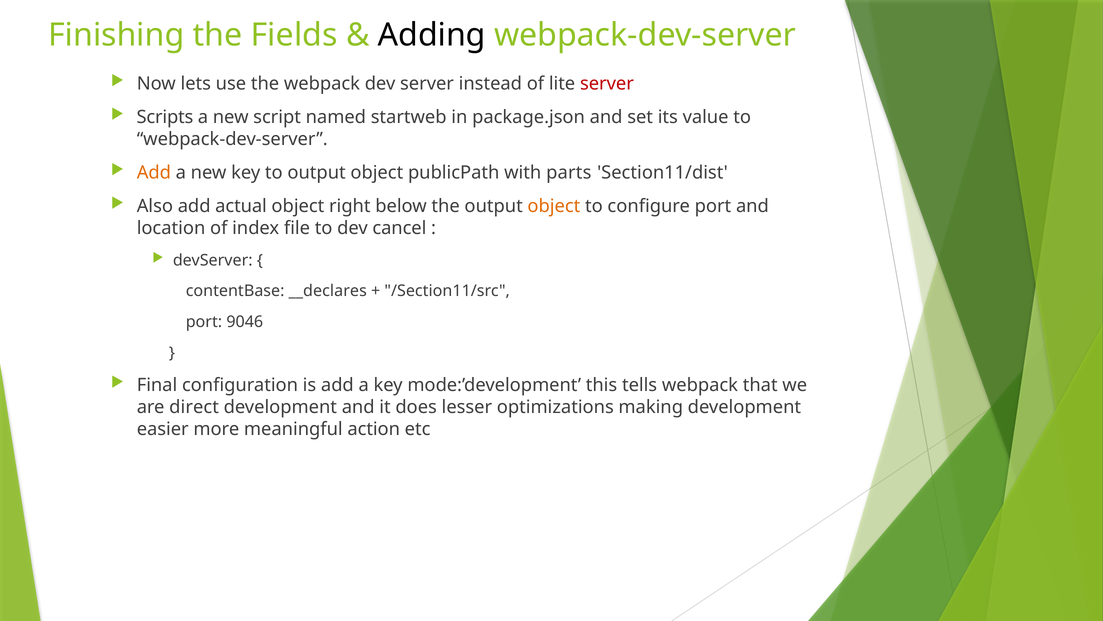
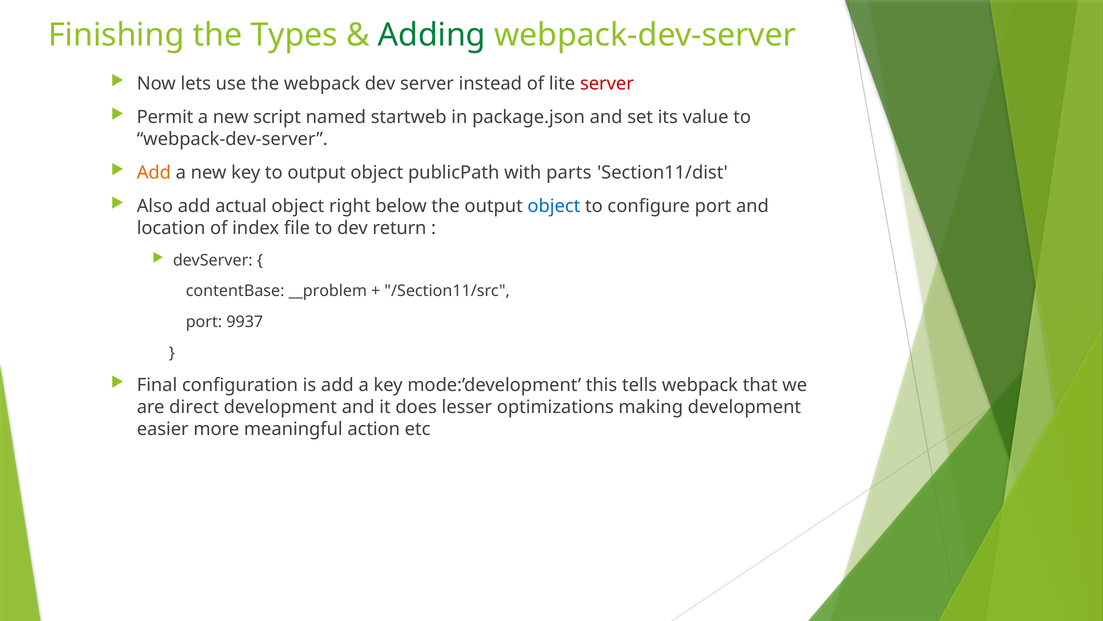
Fields: Fields -> Types
Adding colour: black -> green
Scripts: Scripts -> Permit
object at (554, 206) colour: orange -> blue
cancel: cancel -> return
__declares: __declares -> __problem
9046: 9046 -> 9937
